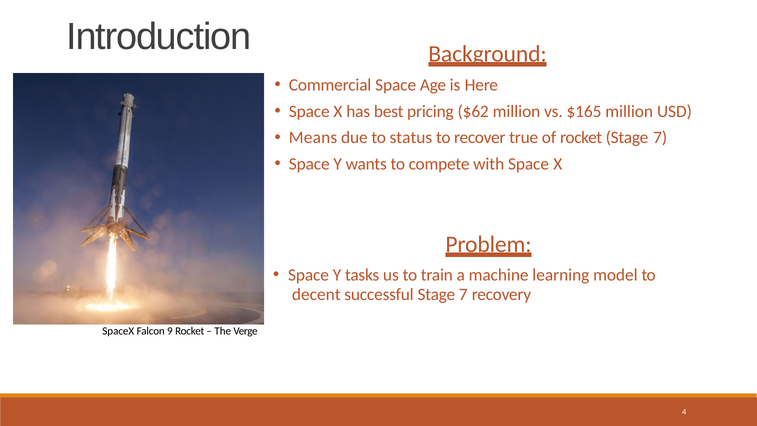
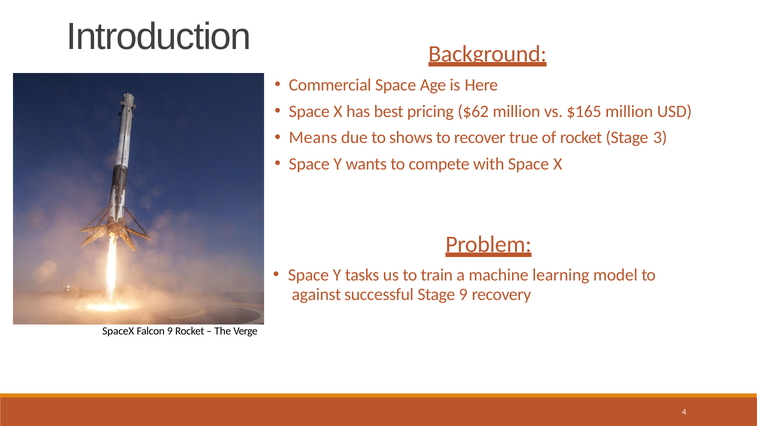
status: status -> shows
rocket Stage 7: 7 -> 3
decent: decent -> against
successful Stage 7: 7 -> 9
